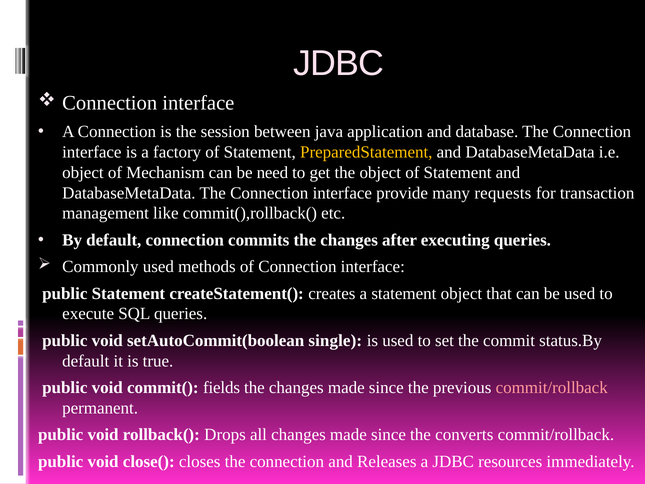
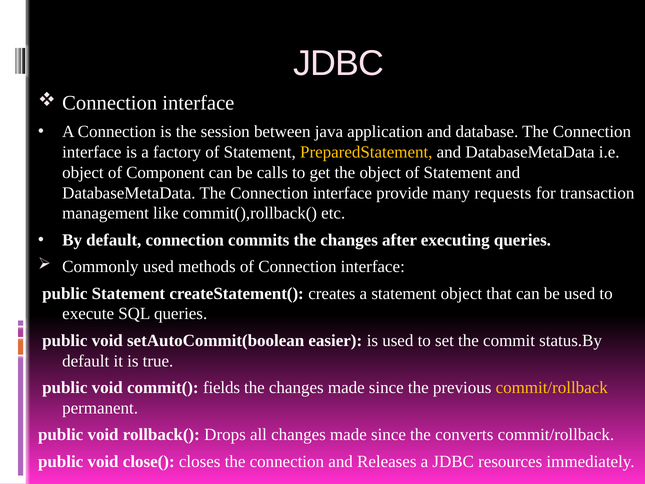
Mechanism: Mechanism -> Component
need: need -> calls
single: single -> easier
commit/rollback at (552, 388) colour: pink -> yellow
